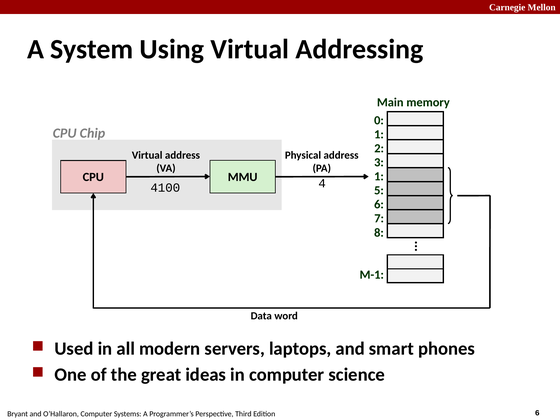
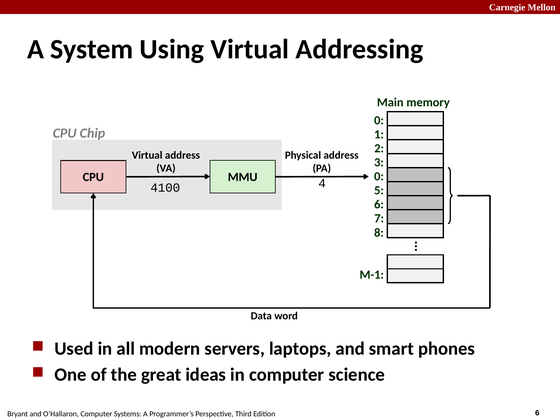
1 at (379, 176): 1 -> 0
